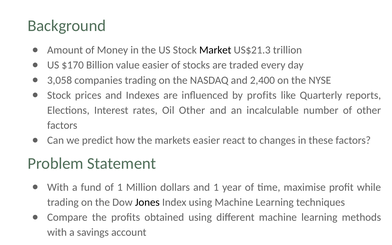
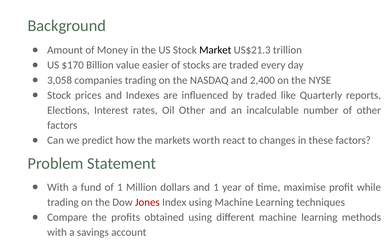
by profits: profits -> traded
markets easier: easier -> worth
Jones colour: black -> red
